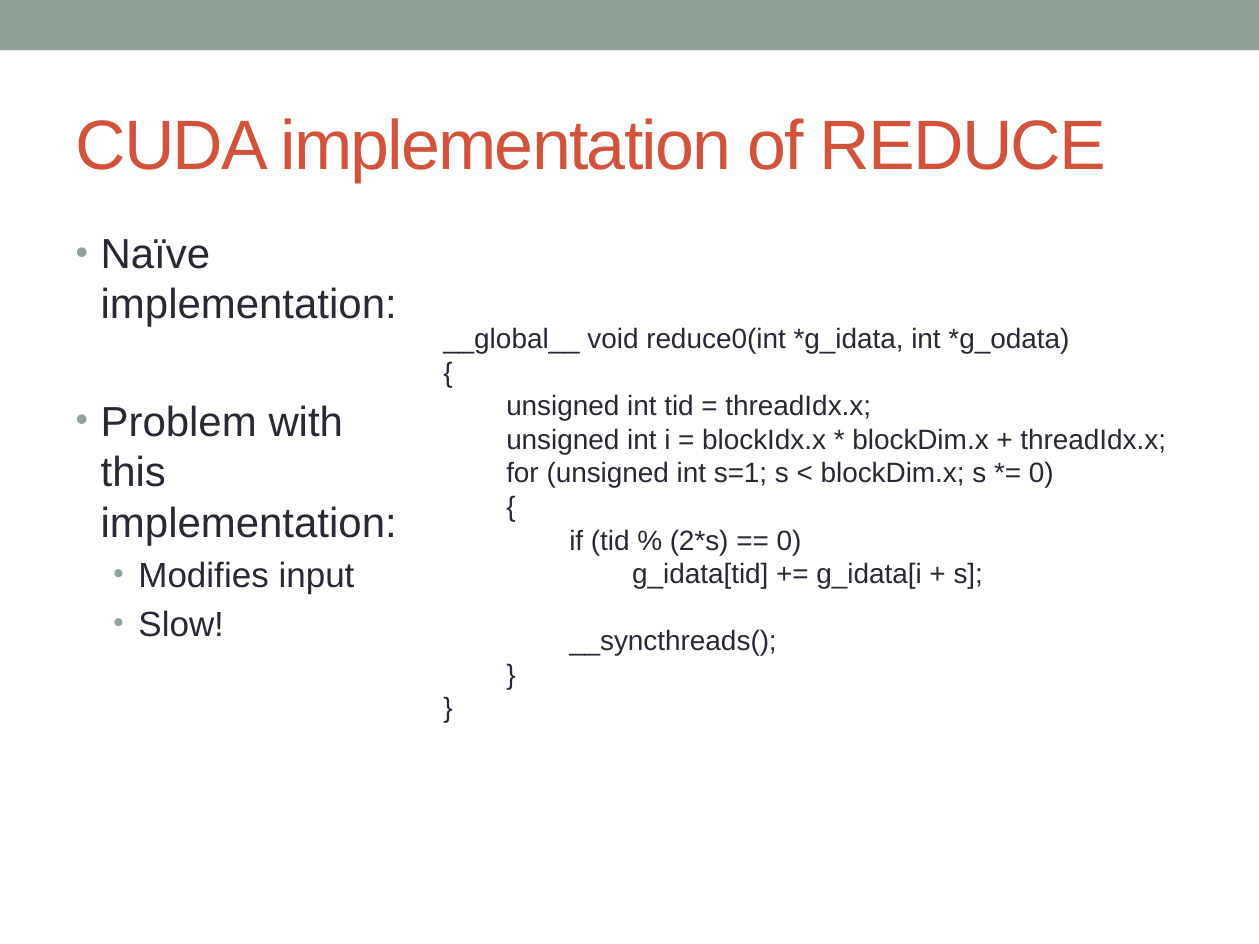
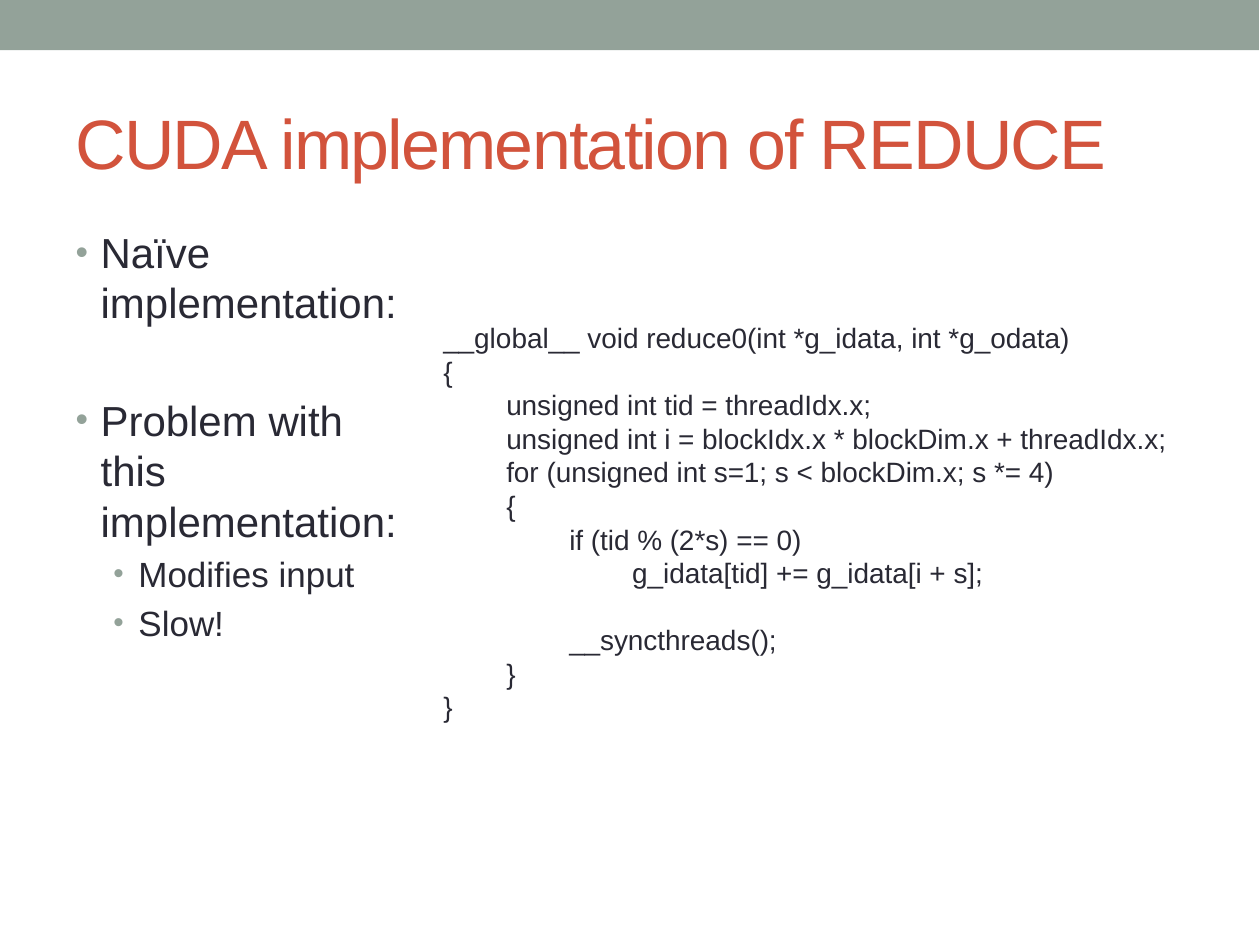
0 at (1041, 474): 0 -> 4
